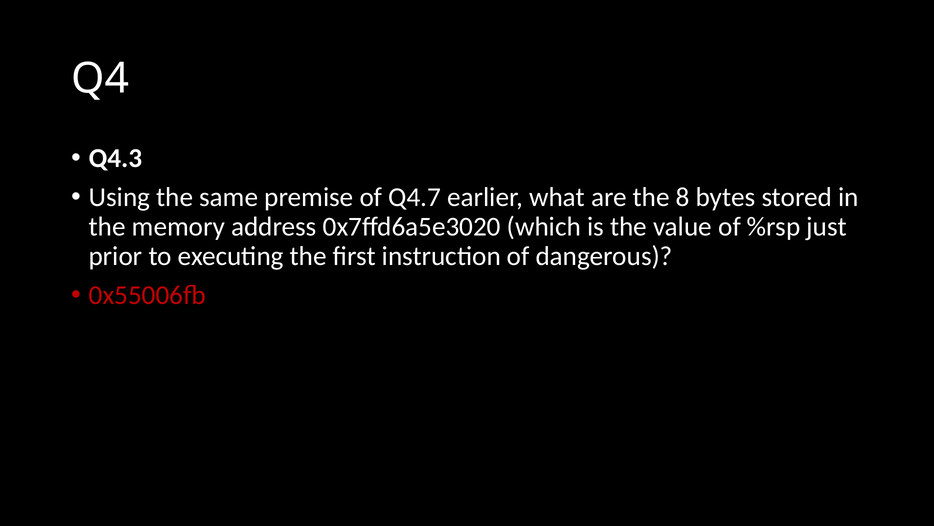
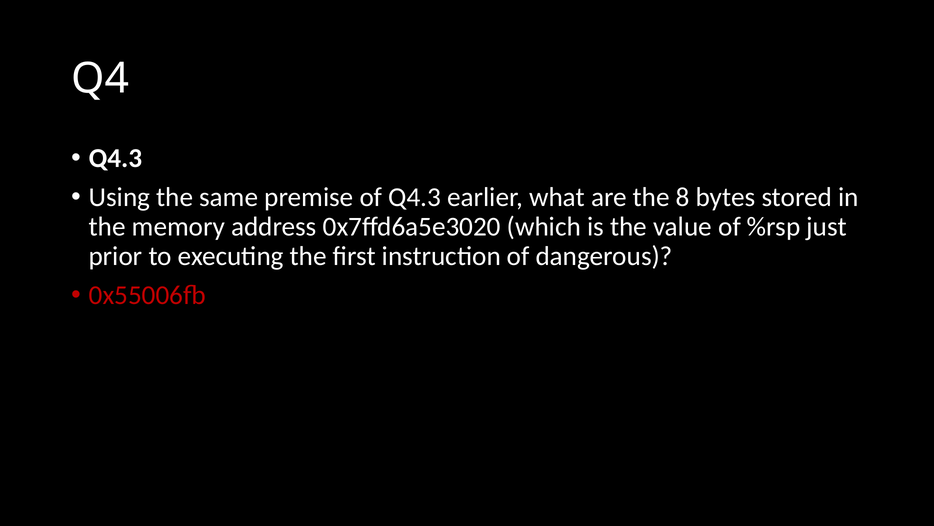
of Q4.7: Q4.7 -> Q4.3
